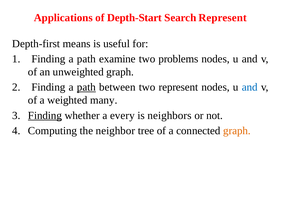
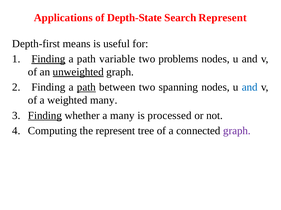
Depth-Start: Depth-Start -> Depth-State
Finding at (48, 59) underline: none -> present
examine: examine -> variable
unweighted underline: none -> present
two represent: represent -> spanning
a every: every -> many
neighbors: neighbors -> processed
the neighbor: neighbor -> represent
graph at (237, 131) colour: orange -> purple
